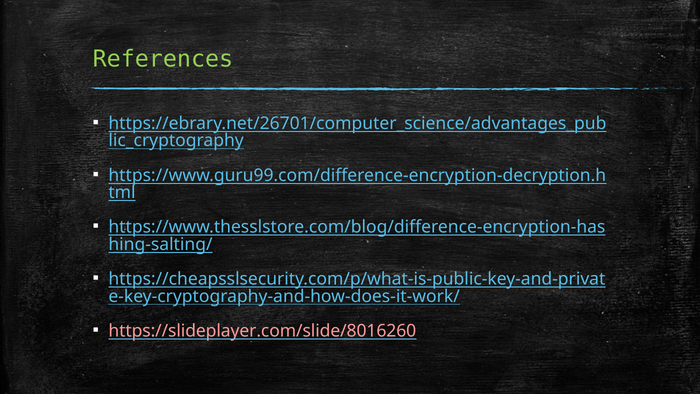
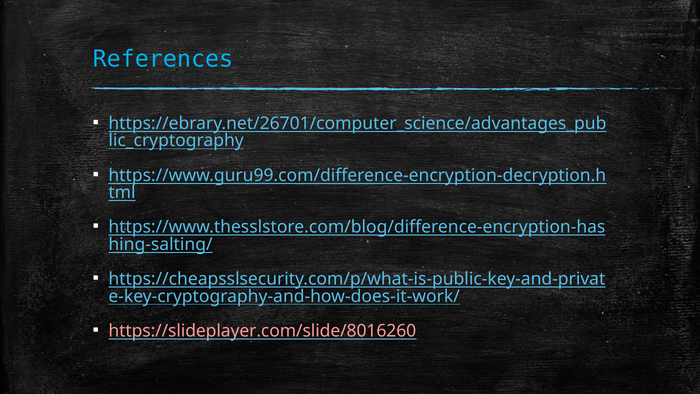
References colour: light green -> light blue
